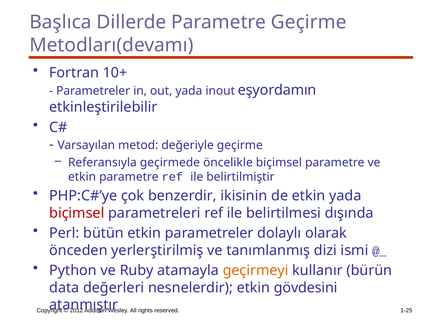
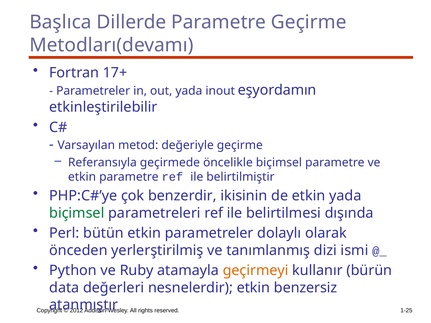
10+: 10+ -> 17+
biçimsel at (77, 213) colour: red -> green
gövdesini: gövdesini -> benzersiz
